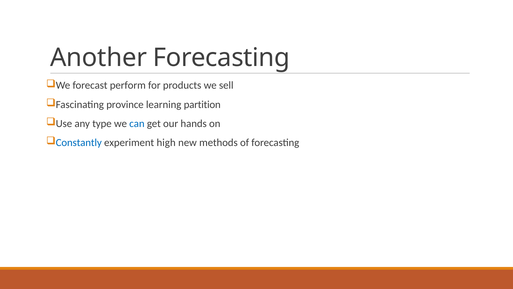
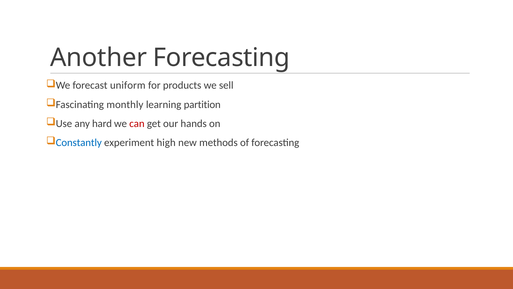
perform: perform -> uniform
province: province -> monthly
type: type -> hard
can colour: blue -> red
